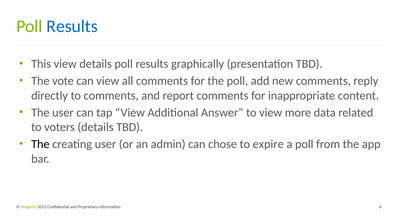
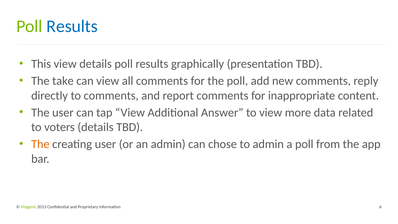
vote: vote -> take
The at (40, 144) colour: black -> orange
to expire: expire -> admin
